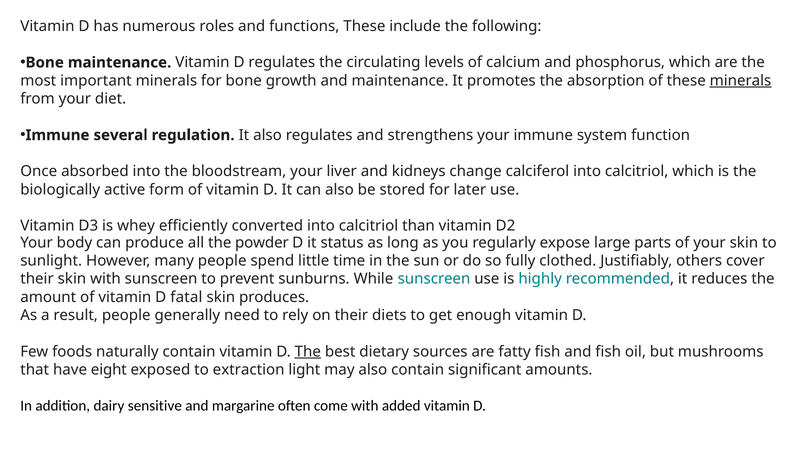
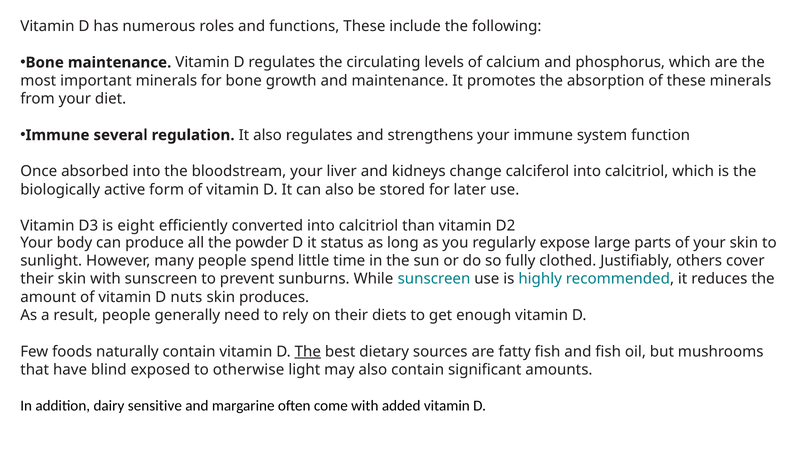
minerals at (741, 81) underline: present -> none
whey: whey -> eight
fatal: fatal -> nuts
eight: eight -> blind
extraction: extraction -> otherwise
